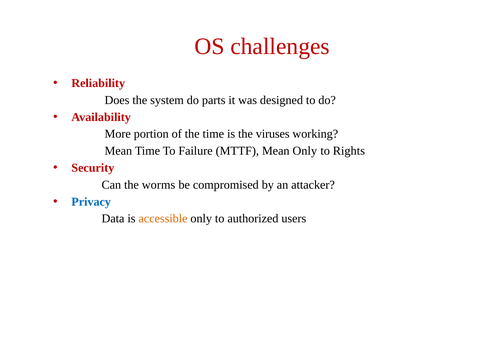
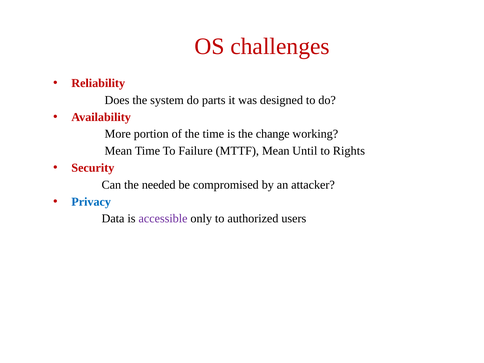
viruses: viruses -> change
Mean Only: Only -> Until
worms: worms -> needed
accessible colour: orange -> purple
